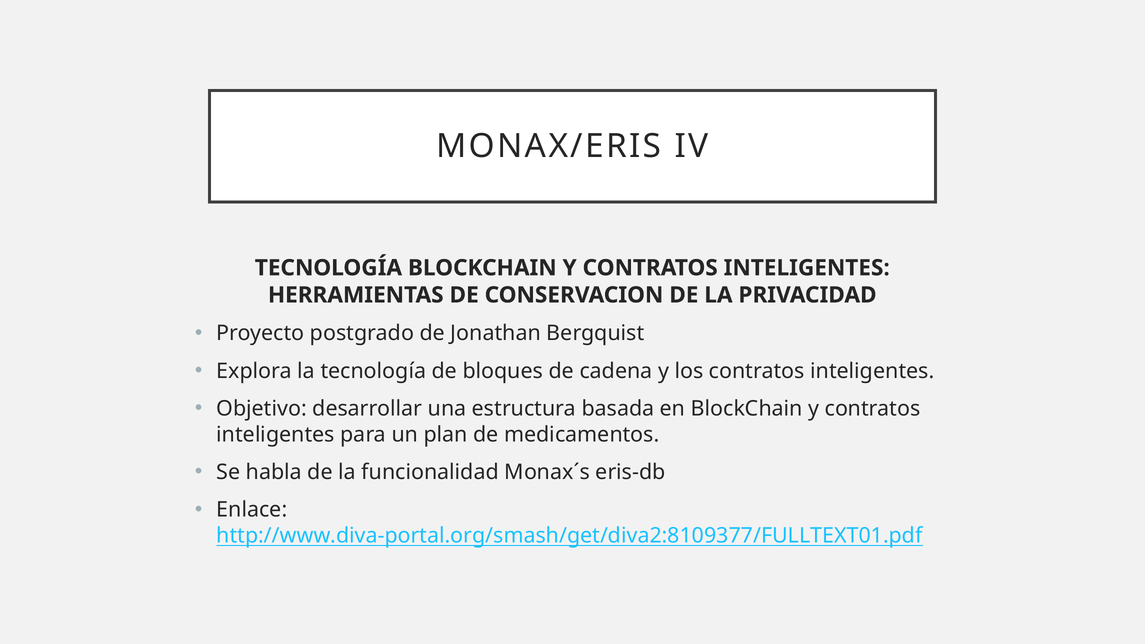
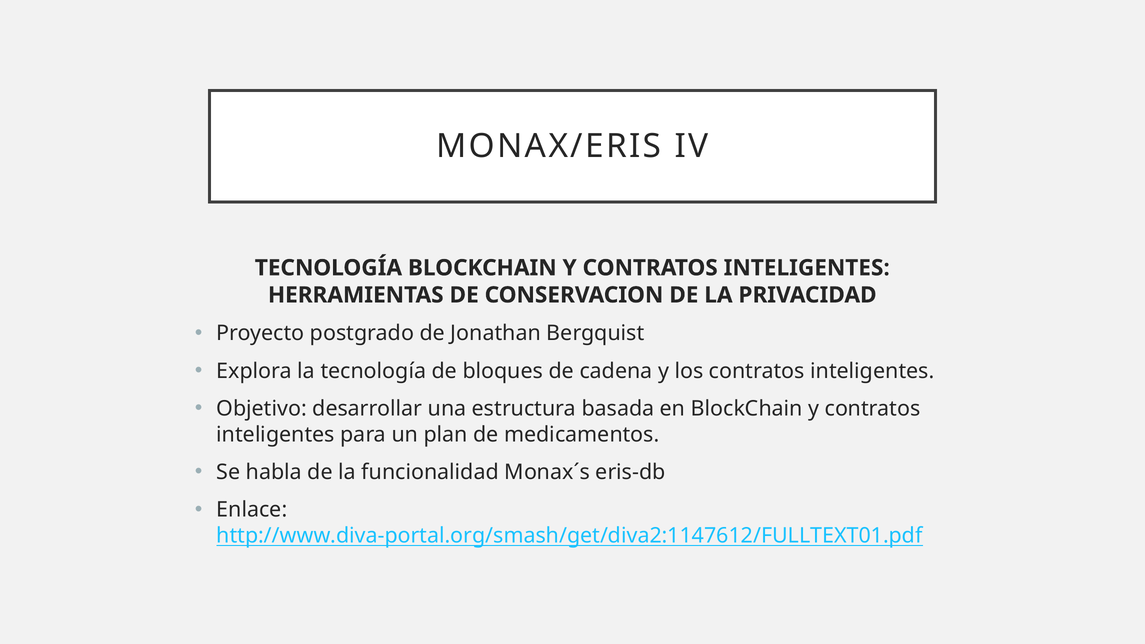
http://www.diva-portal.org/smash/get/diva2:8109377/FULLTEXT01.pdf: http://www.diva-portal.org/smash/get/diva2:8109377/FULLTEXT01.pdf -> http://www.diva-portal.org/smash/get/diva2:1147612/FULLTEXT01.pdf
